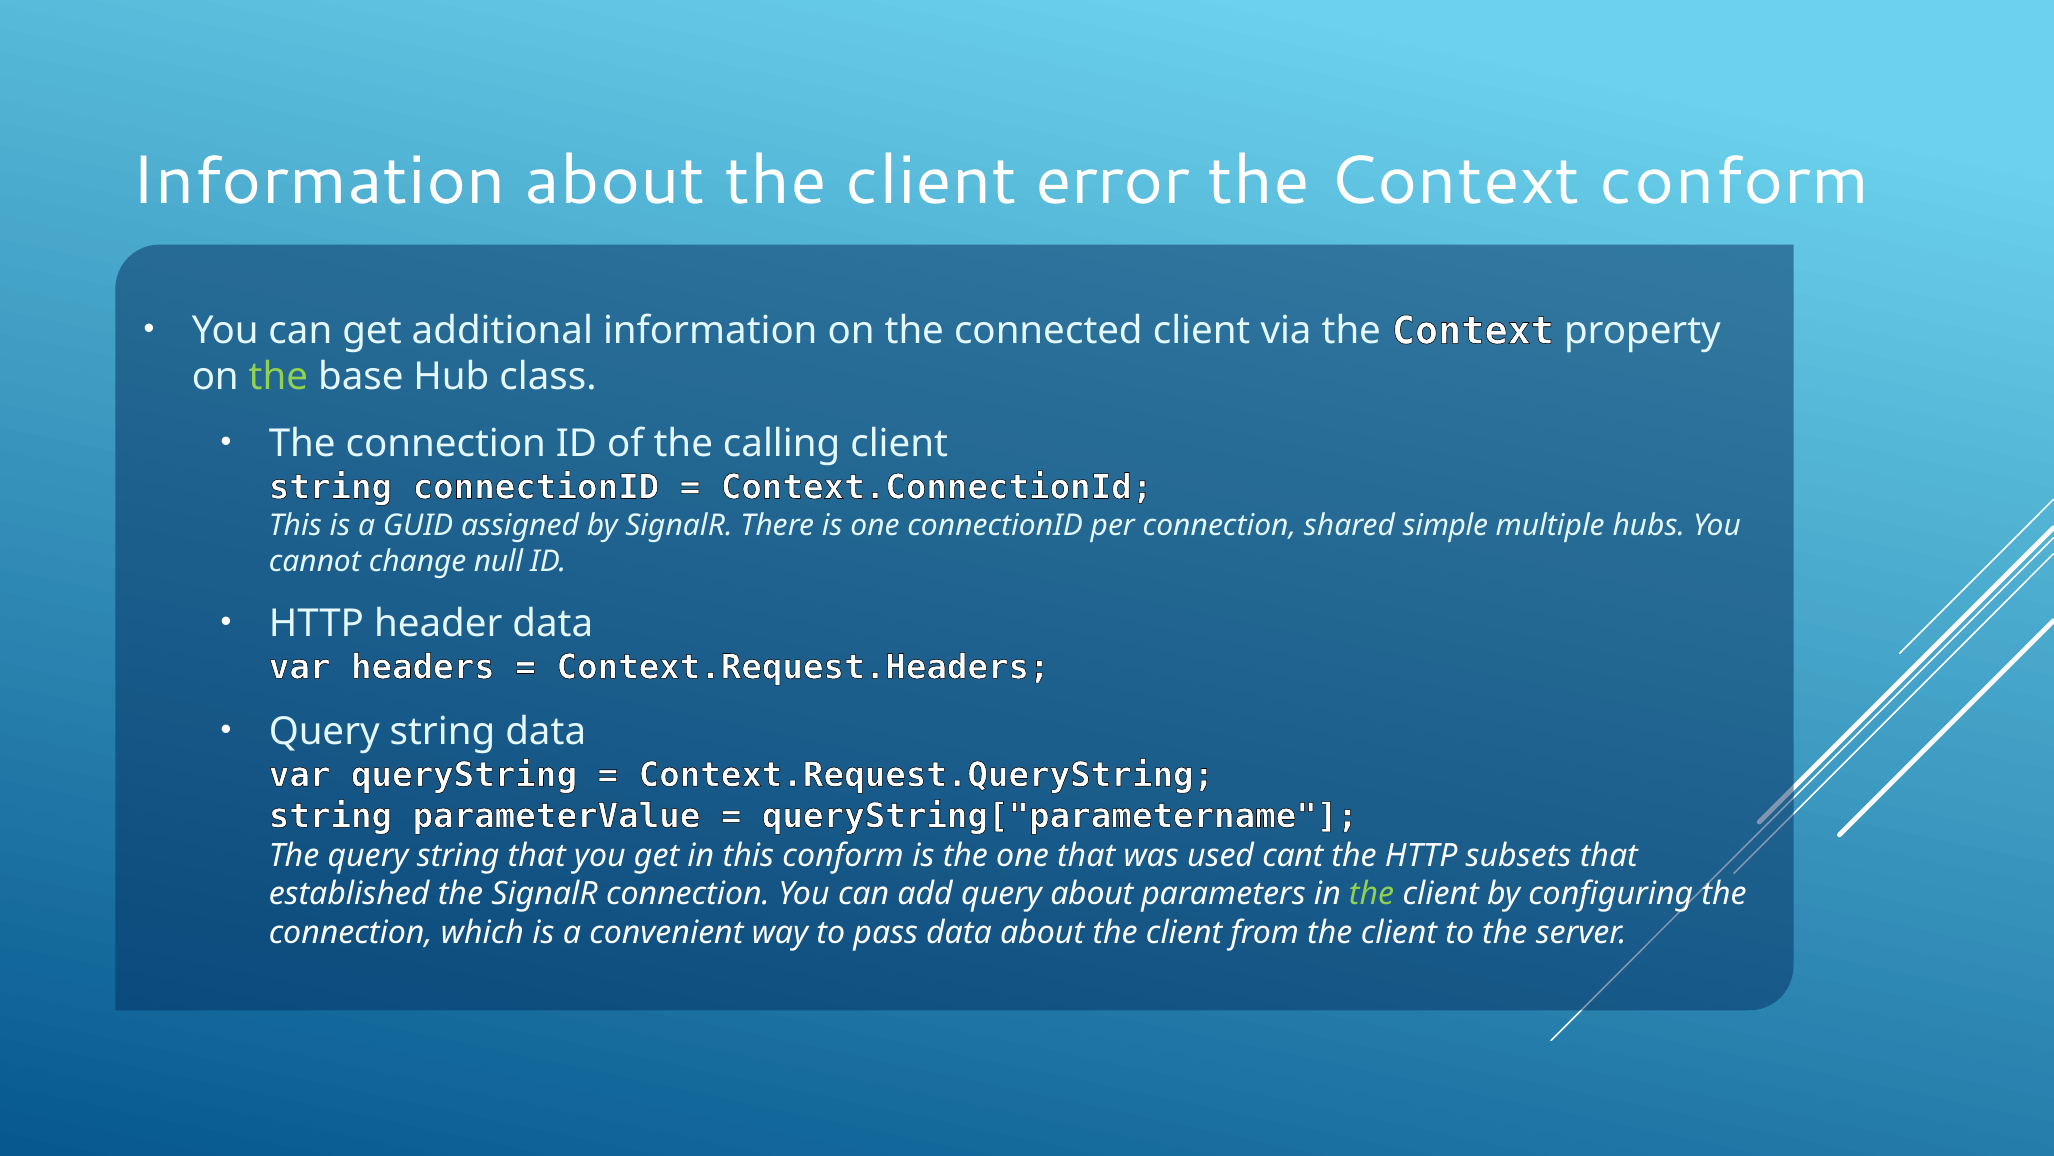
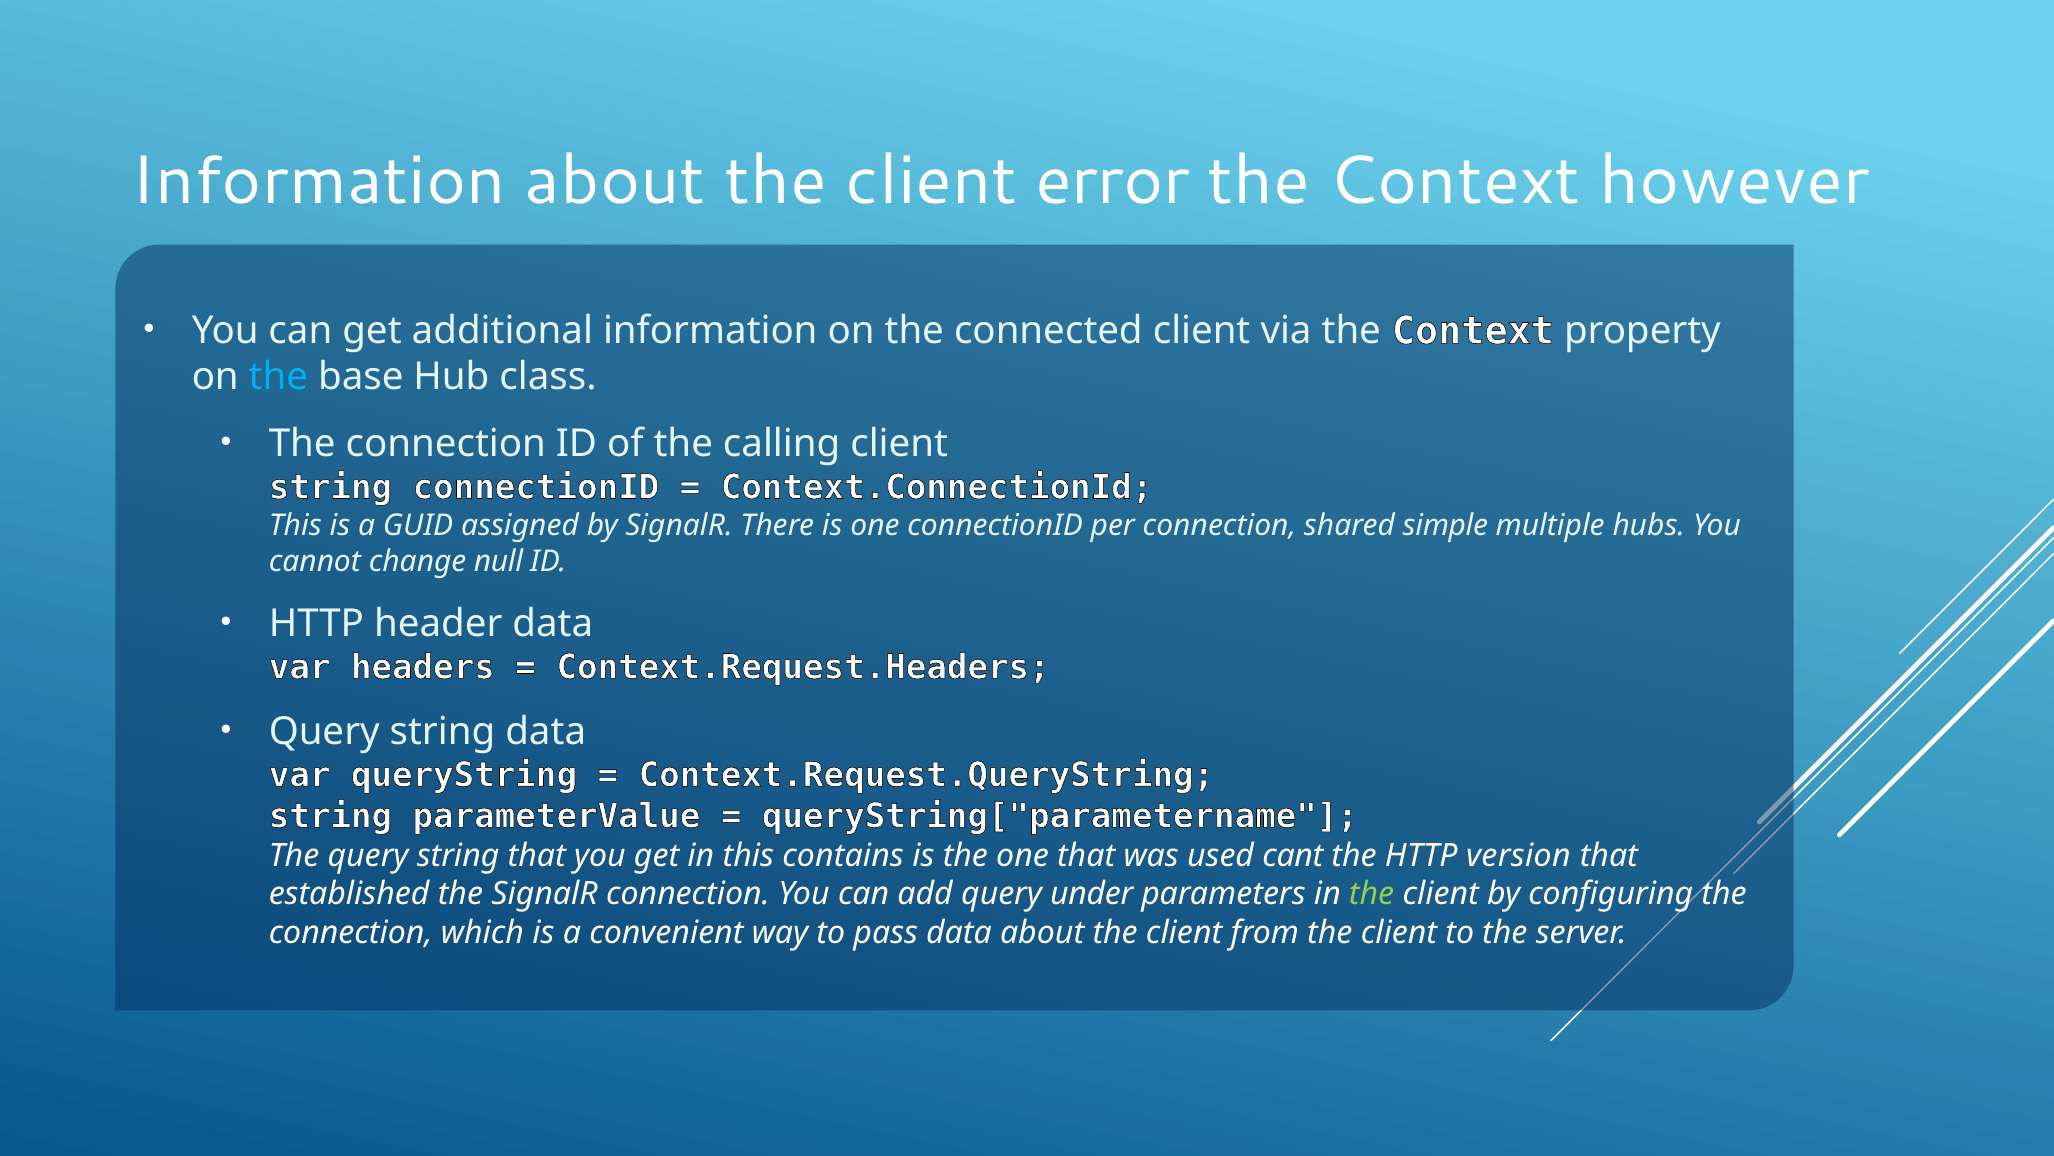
Context conform: conform -> however
the at (278, 377) colour: light green -> light blue
this conform: conform -> contains
subsets: subsets -> version
query about: about -> under
